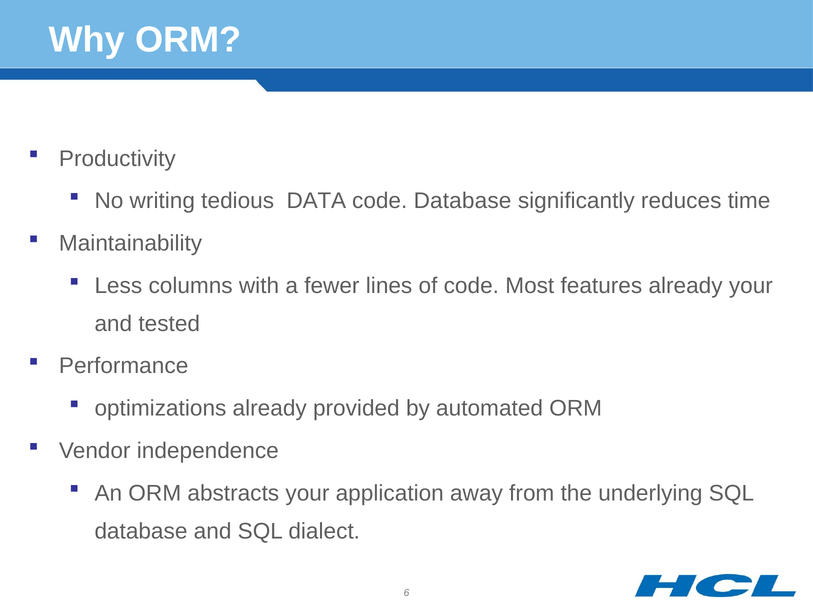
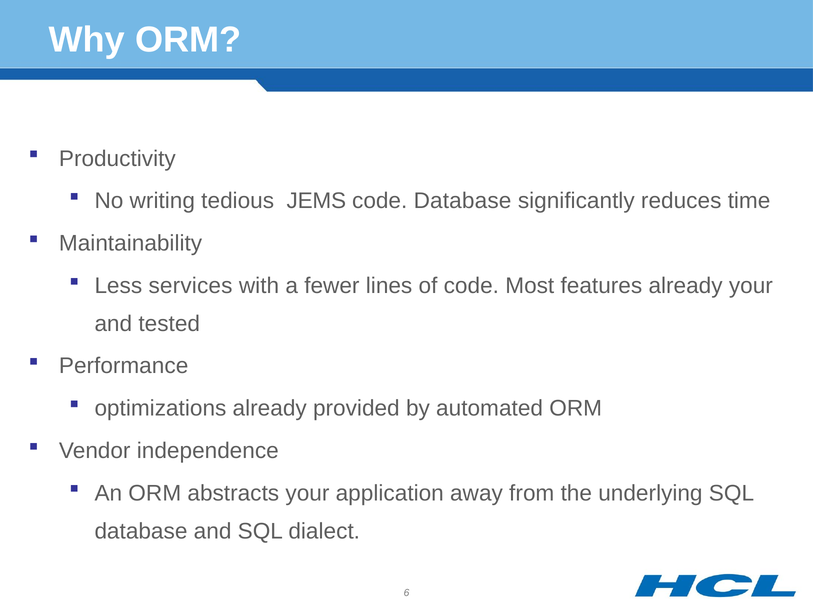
DATA: DATA -> JEMS
columns: columns -> services
